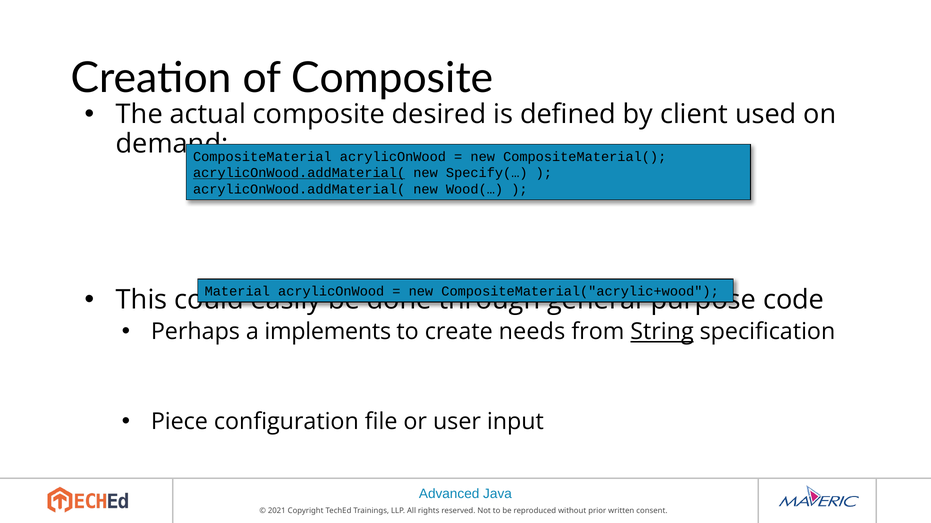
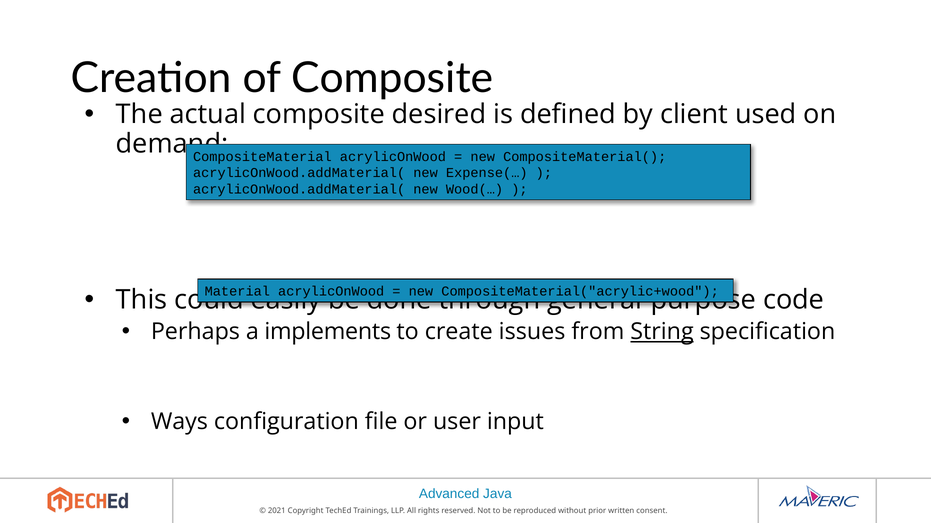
acrylicOnWood.addMaterial( at (299, 173) underline: present -> none
Specify(…: Specify(… -> Expense(…
needs: needs -> issues
Piece: Piece -> Ways
